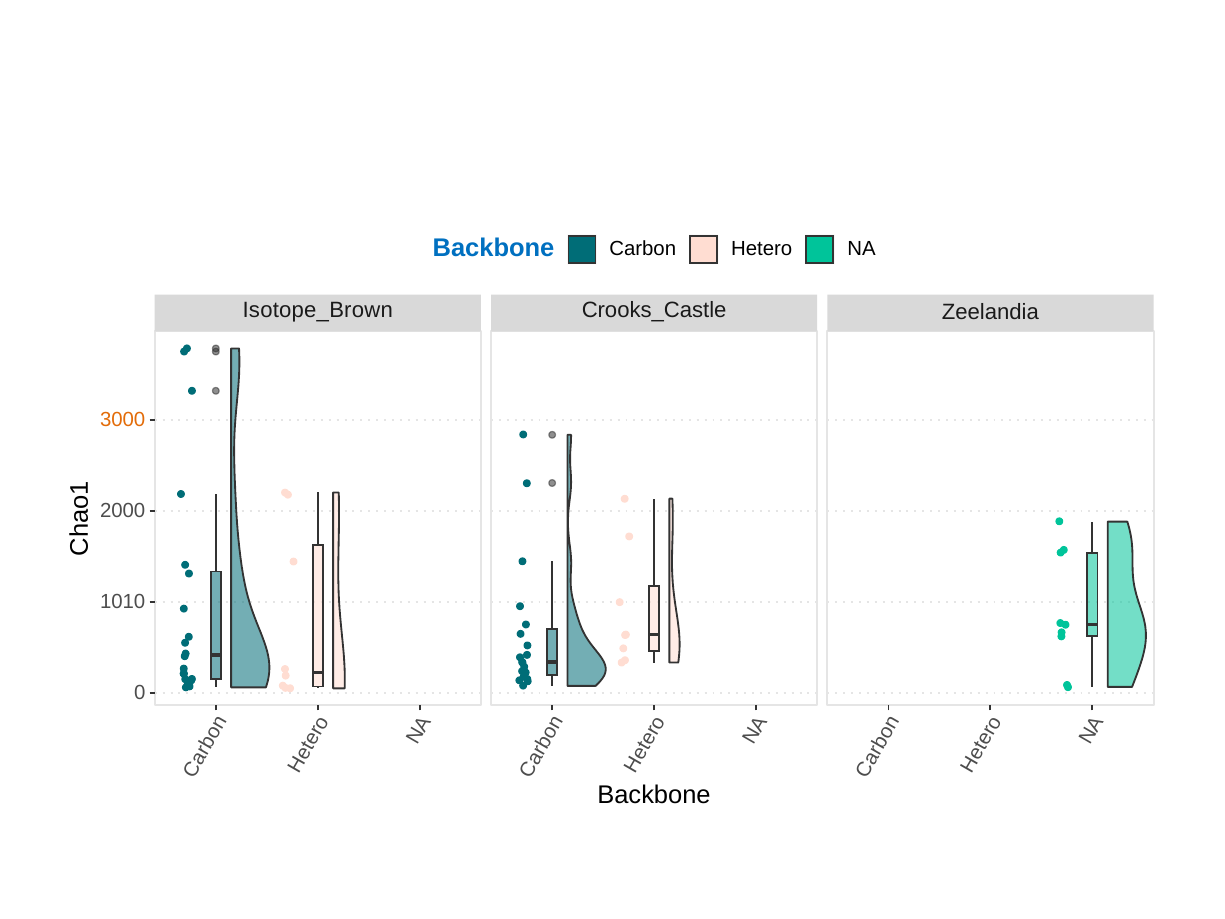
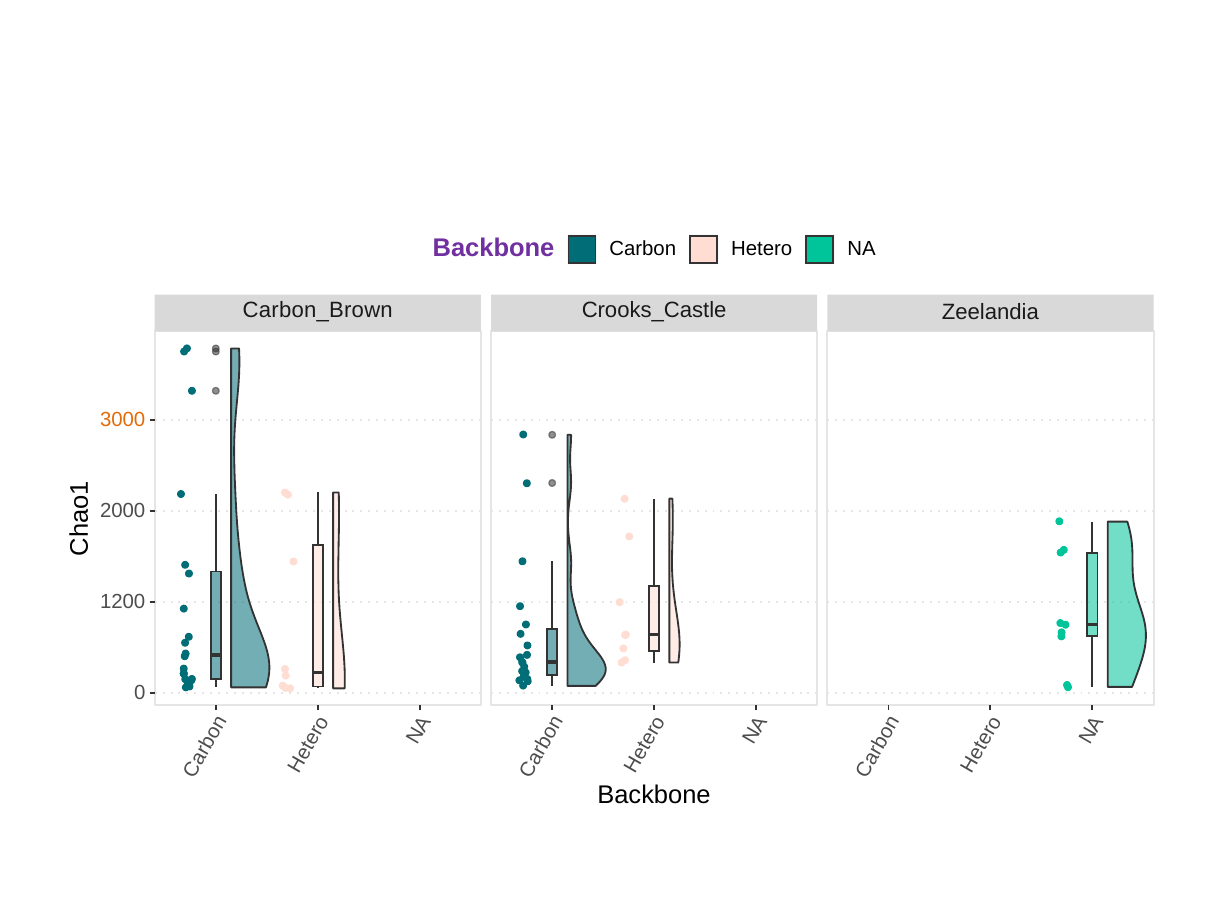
Backbone at (493, 248) colour: blue -> purple
Isotope_Brown: Isotope_Brown -> Carbon_Brown
1010: 1010 -> 1200
